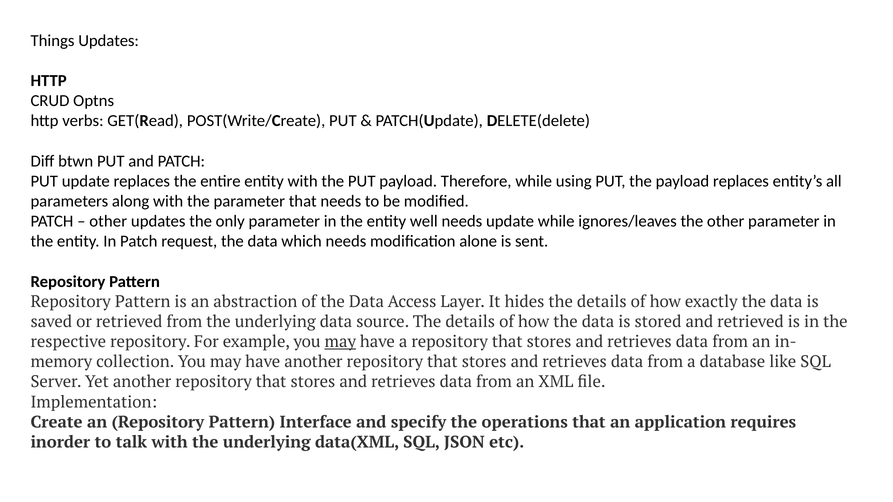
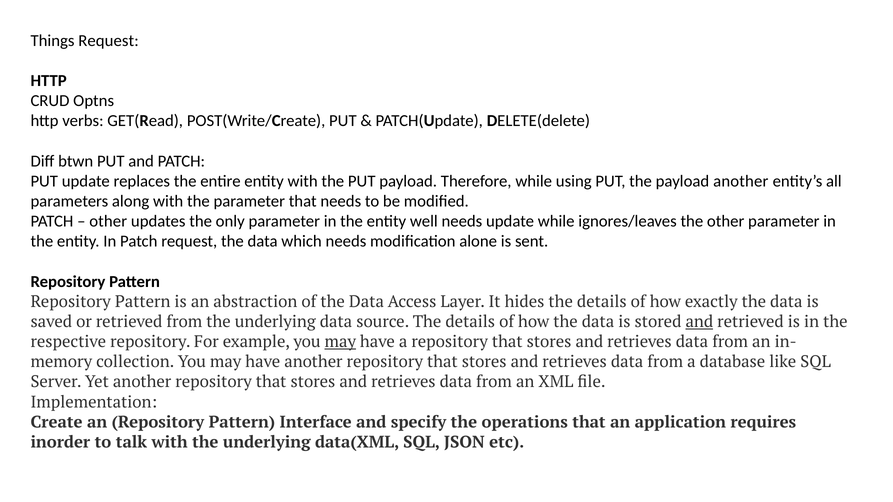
Things Updates: Updates -> Request
payload replaces: replaces -> another
and at (699, 322) underline: none -> present
